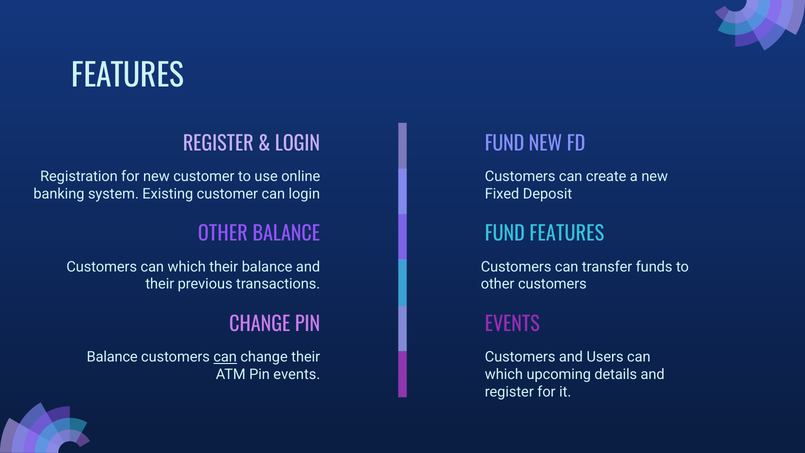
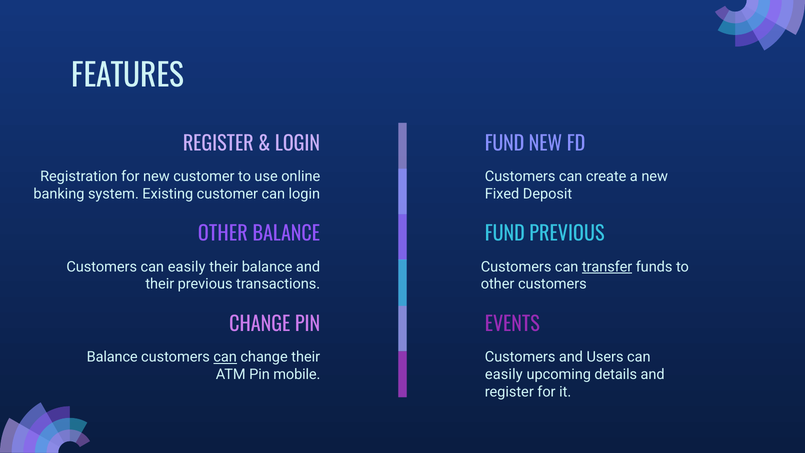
FUND FEATURES: FEATURES -> PREVIOUS
Customers can which: which -> easily
transfer underline: none -> present
Pin events: events -> mobile
which at (504, 374): which -> easily
